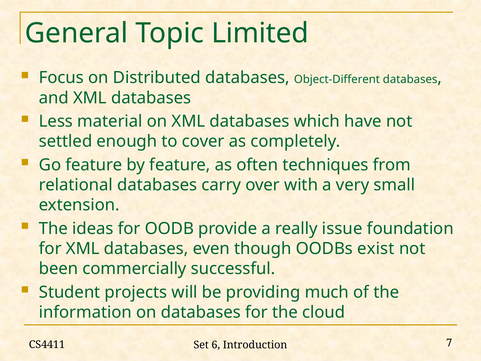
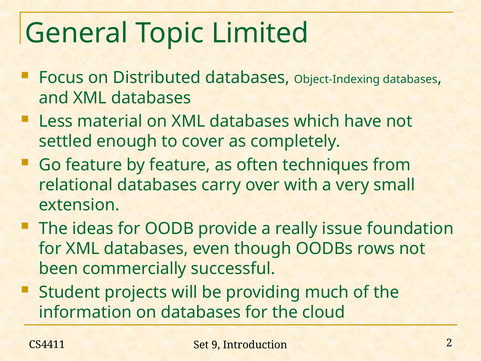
Object-Different: Object-Different -> Object-Indexing
exist: exist -> rows
6: 6 -> 9
7: 7 -> 2
